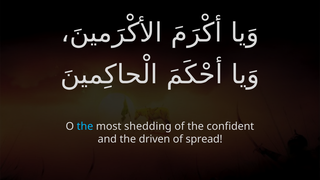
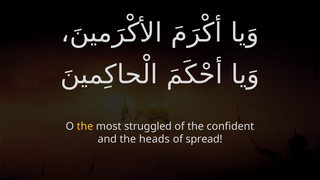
the at (85, 126) colour: light blue -> yellow
shedding: shedding -> struggled
driven: driven -> heads
